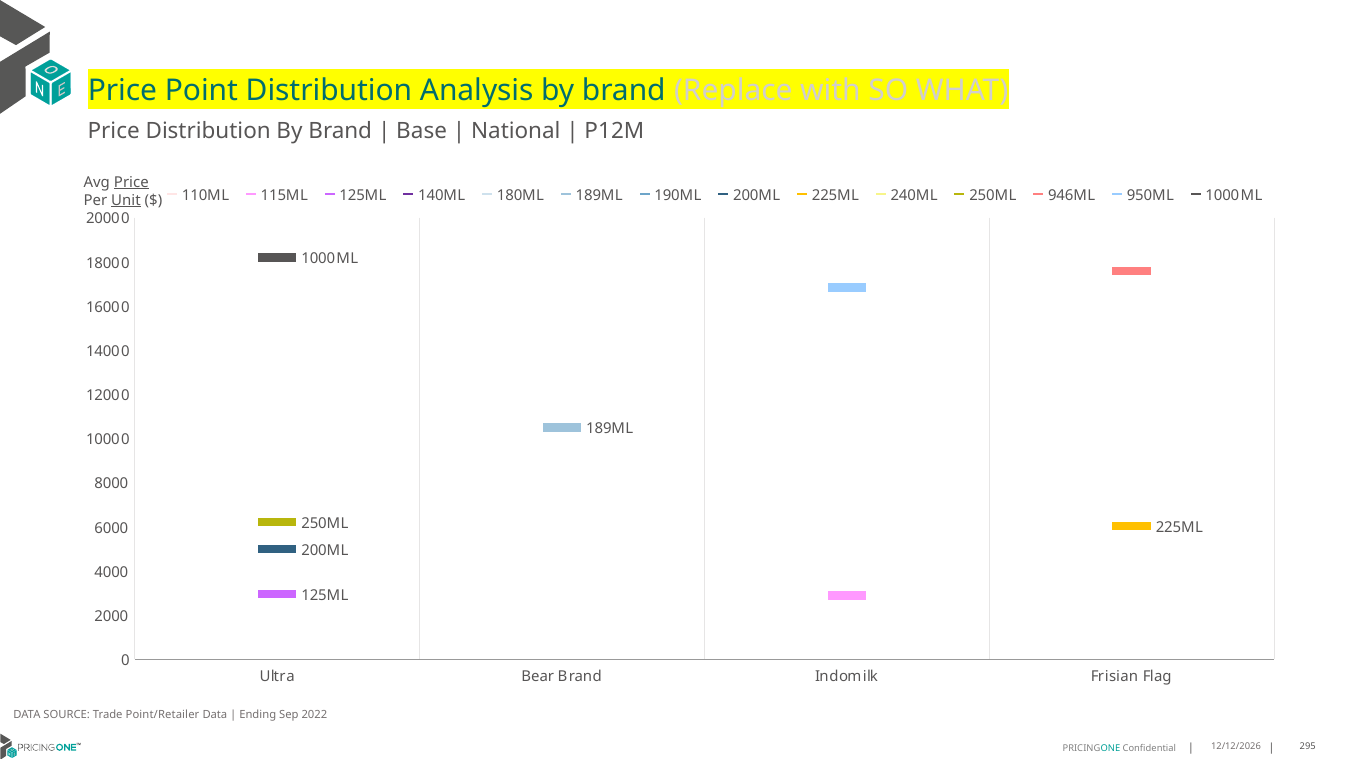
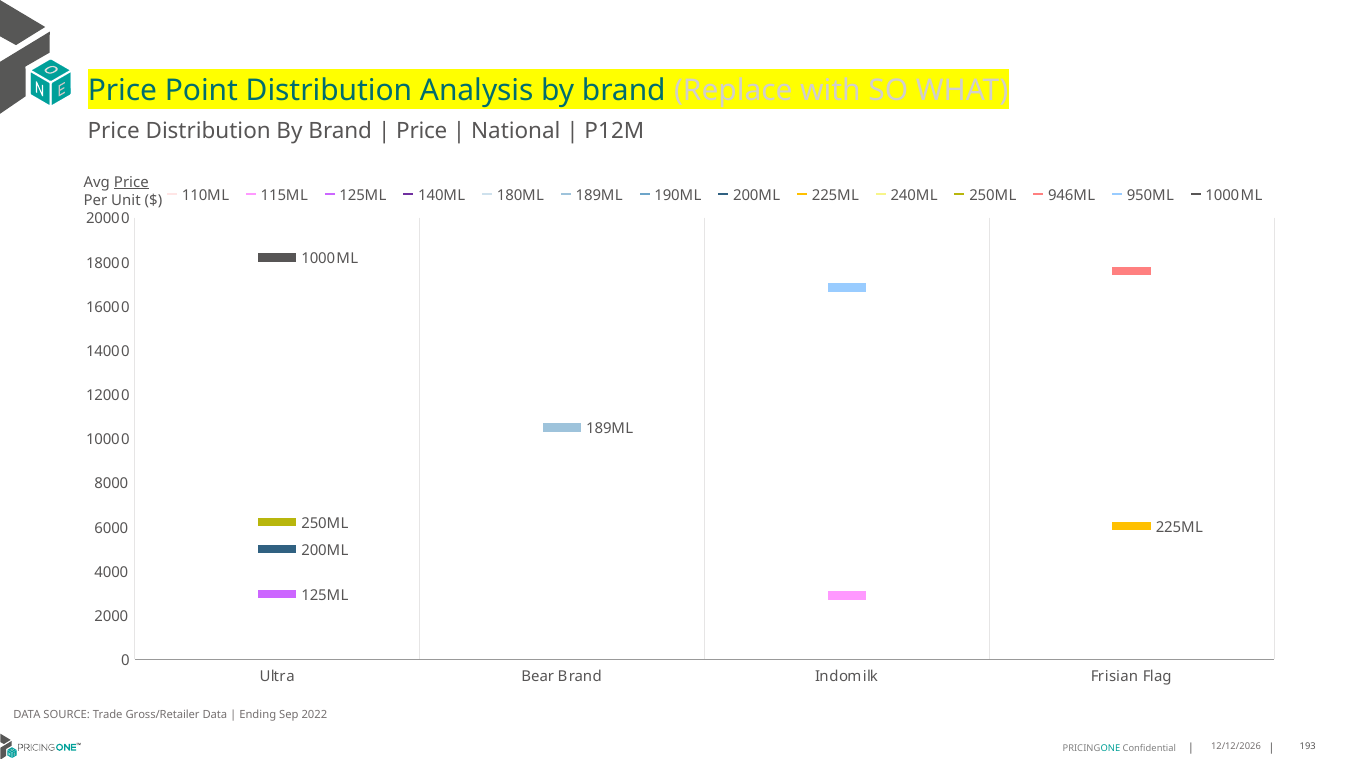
Base at (422, 132): Base -> Price
Unit underline: present -> none
Point/Retailer: Point/Retailer -> Gross/Retailer
295: 295 -> 193
